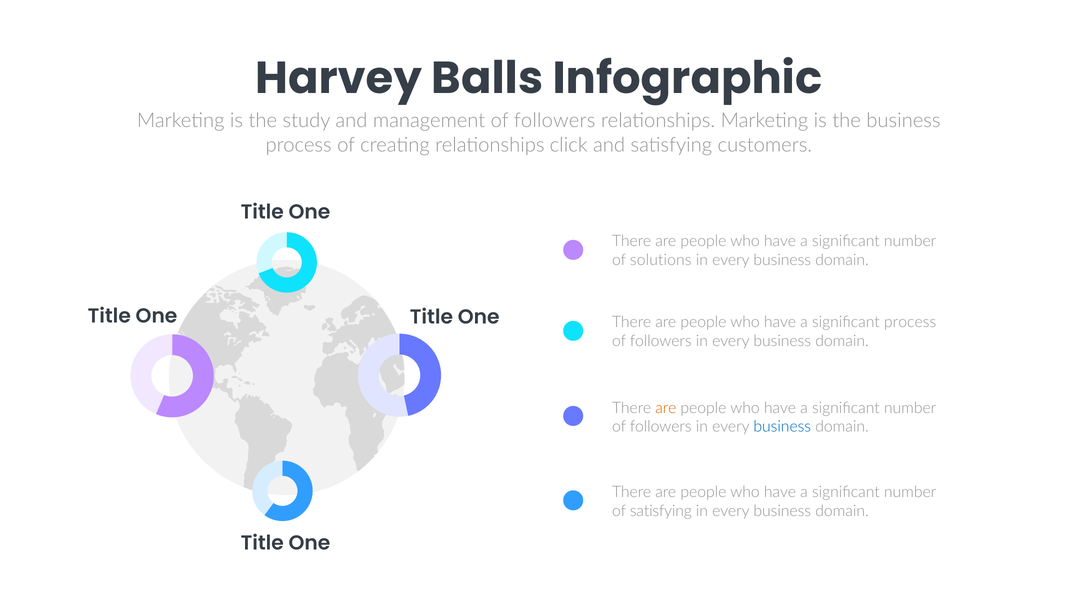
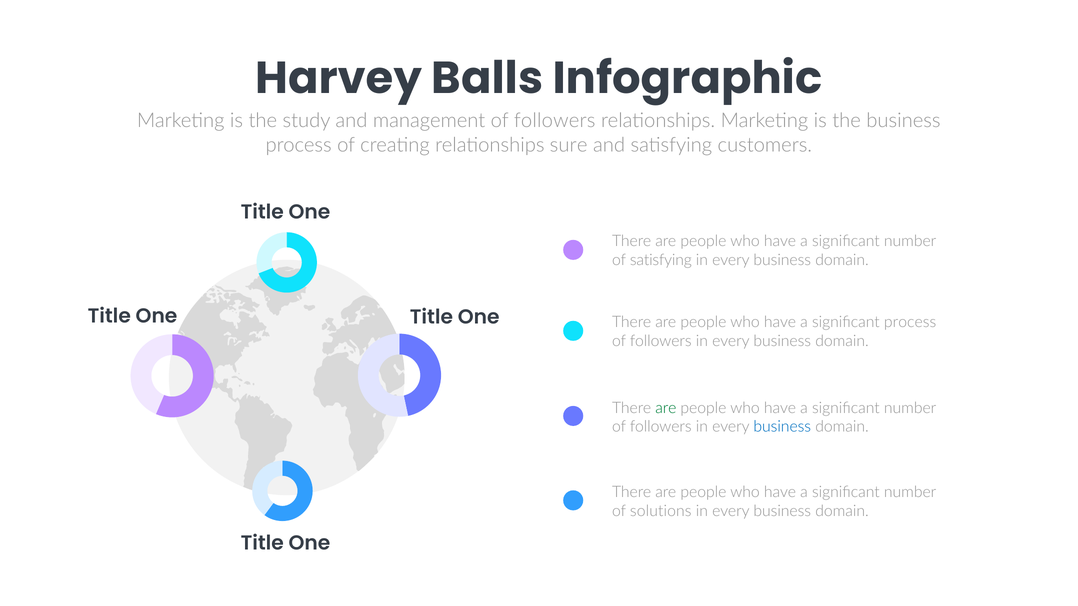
click: click -> sure
of solutions: solutions -> satisfying
are at (666, 408) colour: orange -> green
of satisfying: satisfying -> solutions
